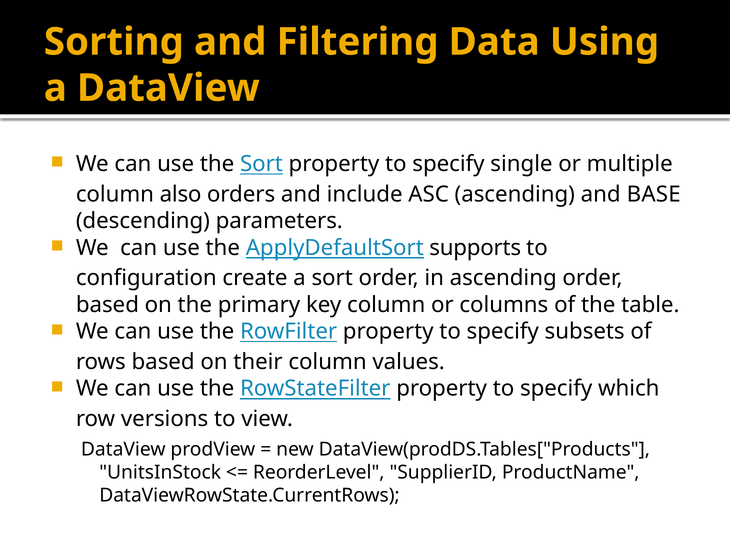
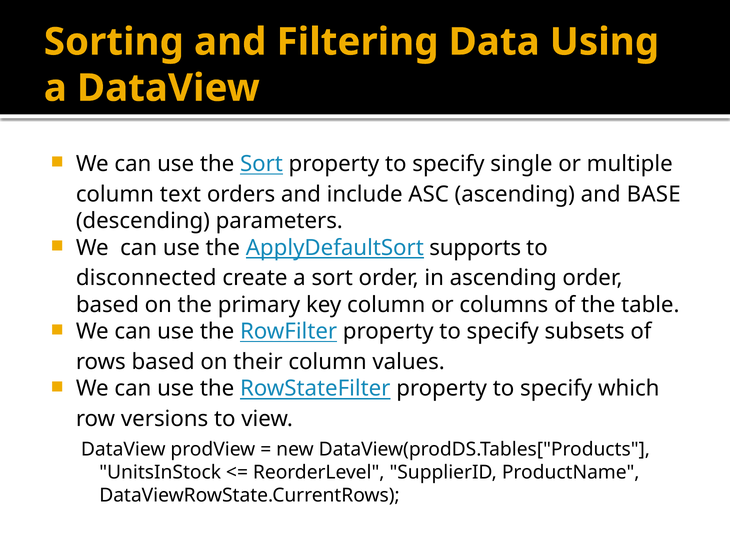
also: also -> text
configuration: configuration -> disconnected
